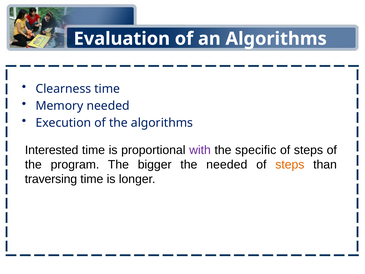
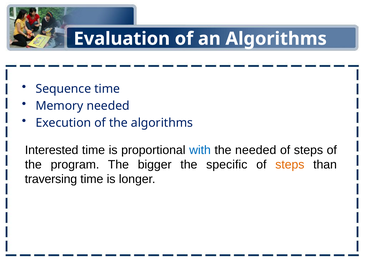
Clearness: Clearness -> Sequence
with colour: purple -> blue
the specific: specific -> needed
the needed: needed -> specific
